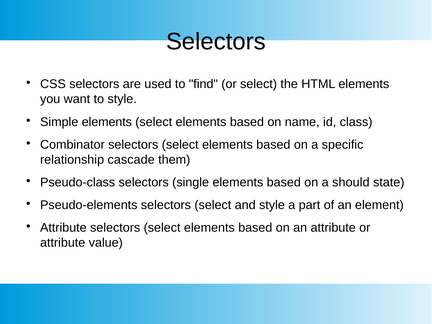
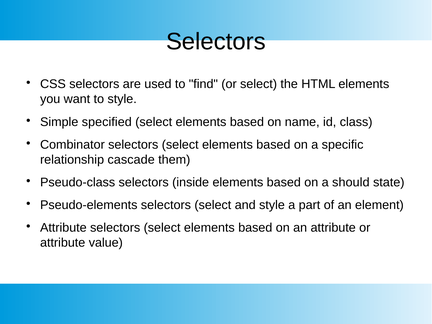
Simple elements: elements -> specified
single: single -> inside
